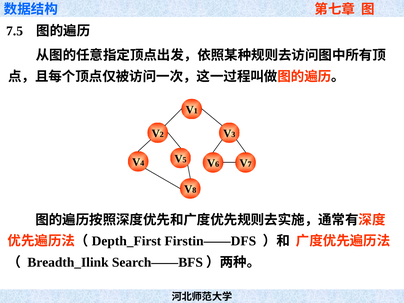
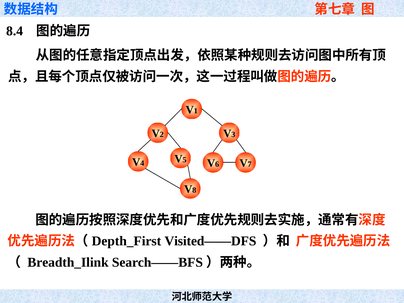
7.5: 7.5 -> 8.4
Firstin——DFS: Firstin——DFS -> Visited——DFS
